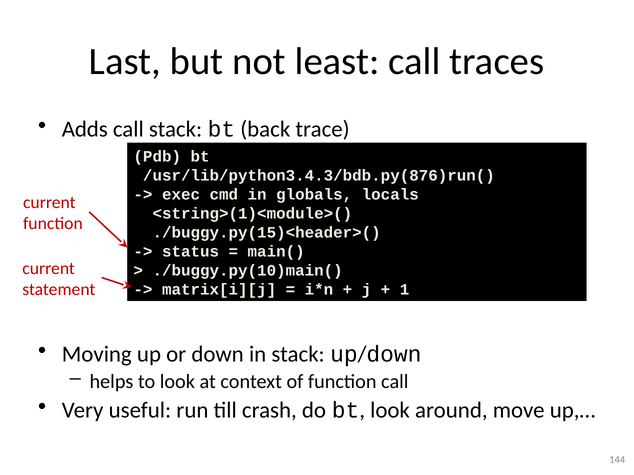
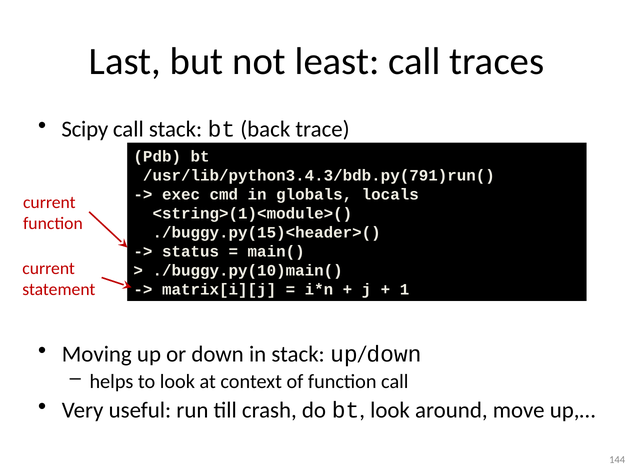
Adds: Adds -> Scipy
/usr/lib/python3.4.3/bdb.py(876)run(: /usr/lib/python3.4.3/bdb.py(876)run( -> /usr/lib/python3.4.3/bdb.py(791)run(
